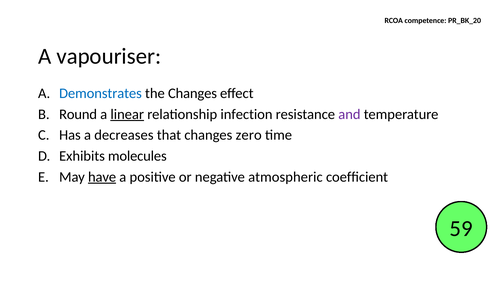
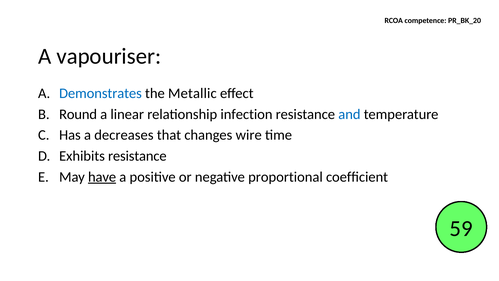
the Changes: Changes -> Metallic
linear underline: present -> none
and colour: purple -> blue
zero: zero -> wire
Exhibits molecules: molecules -> resistance
atmospheric: atmospheric -> proportional
